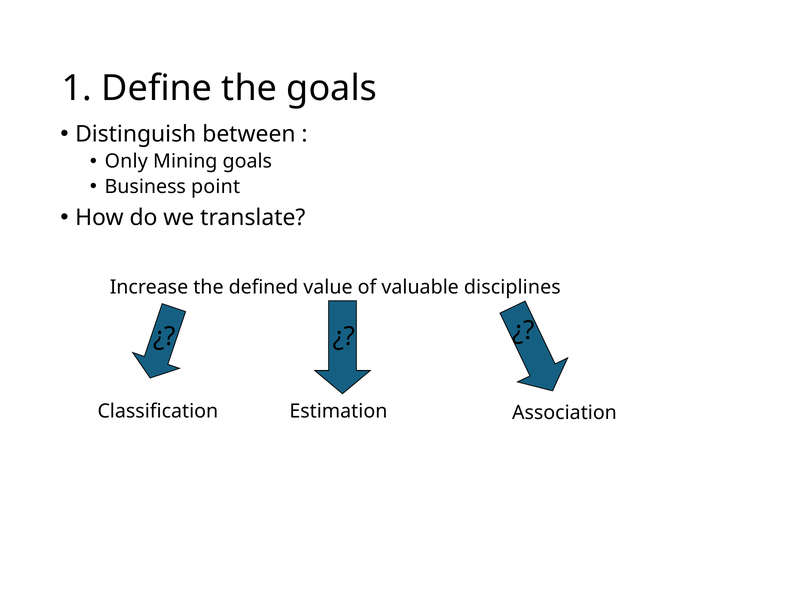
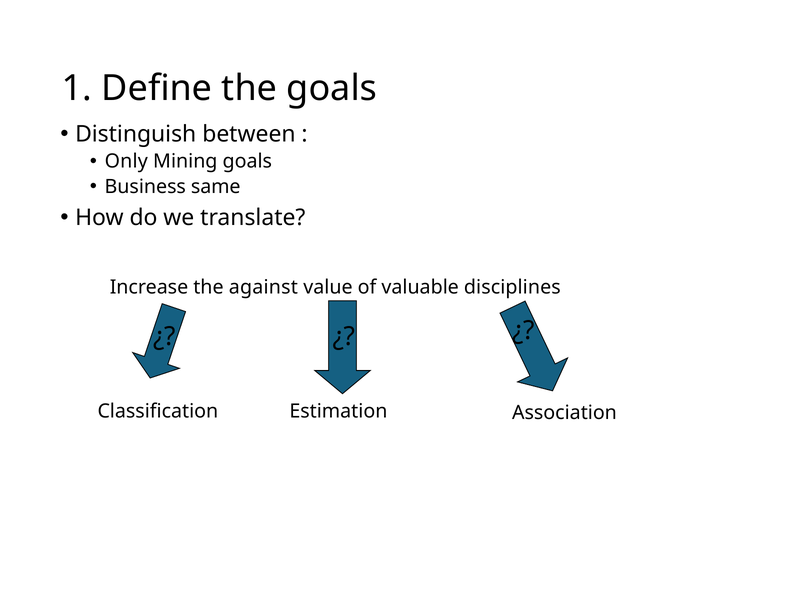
point: point -> same
defined: defined -> against
